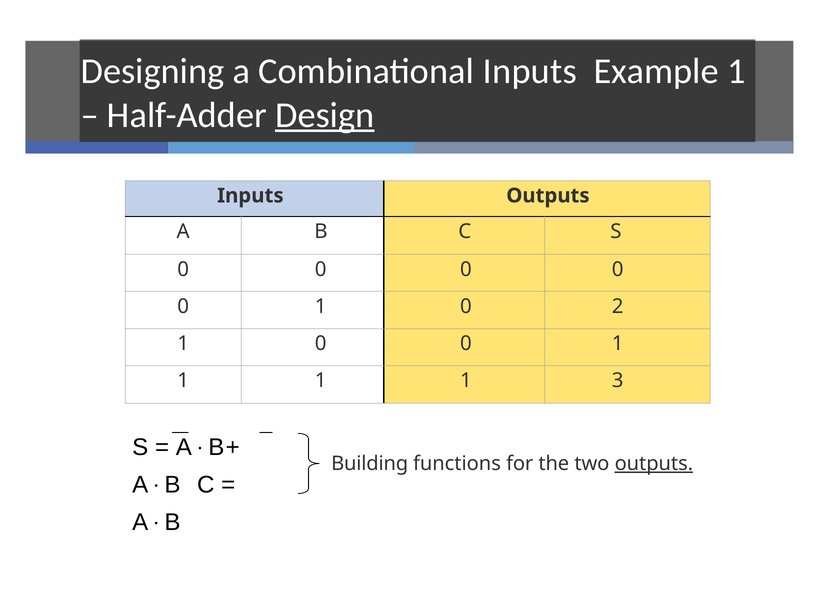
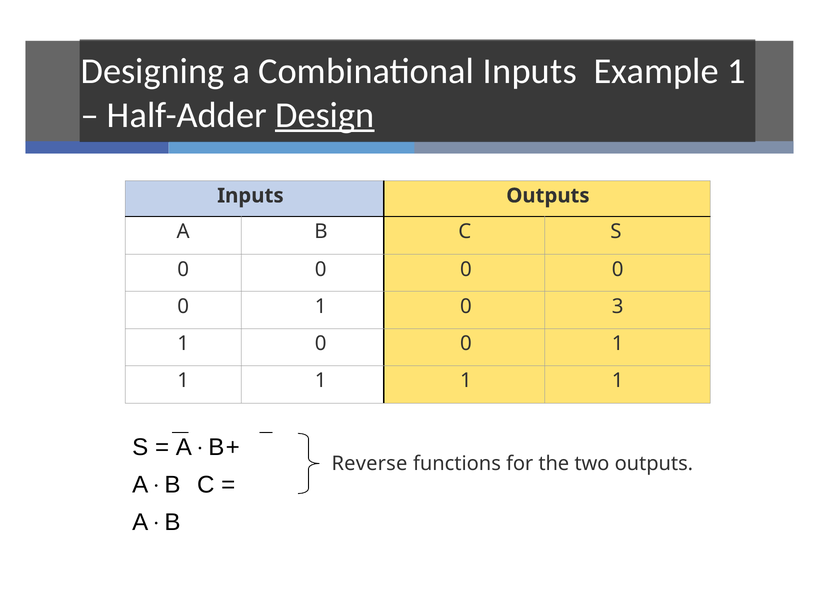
2: 2 -> 3
3 at (618, 381): 3 -> 1
Building: Building -> Reverse
outputs at (654, 464) underline: present -> none
